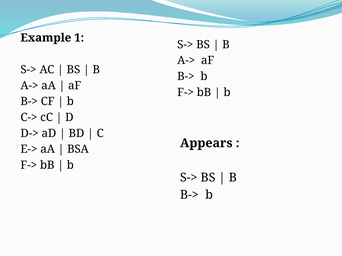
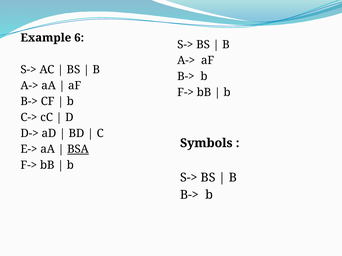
1: 1 -> 6
Appears: Appears -> Symbols
BSA underline: none -> present
